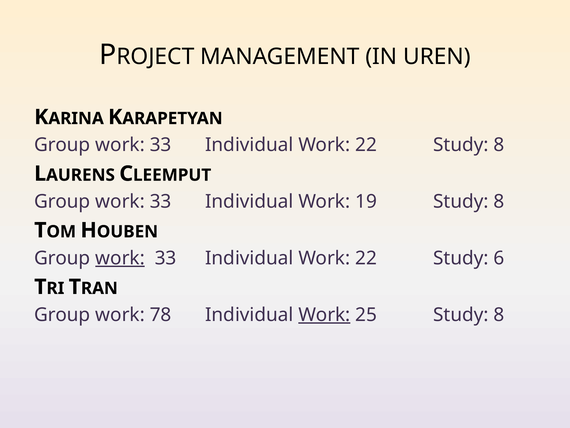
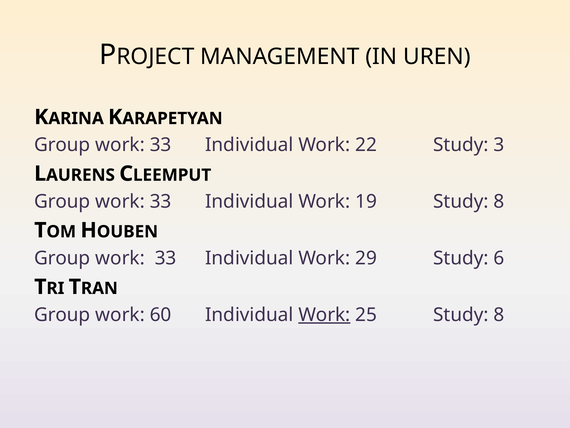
22 Study 8: 8 -> 3
work at (120, 258) underline: present -> none
22 at (366, 258): 22 -> 29
78: 78 -> 60
